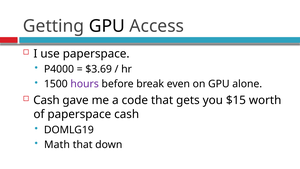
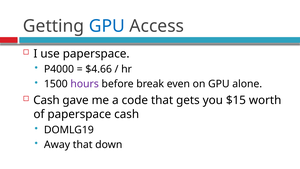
GPU at (107, 26) colour: black -> blue
$3.69: $3.69 -> $4.66
Math: Math -> Away
